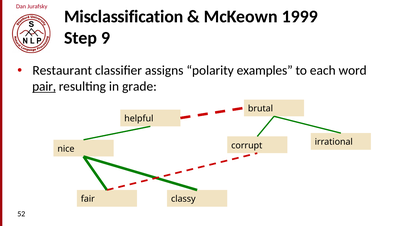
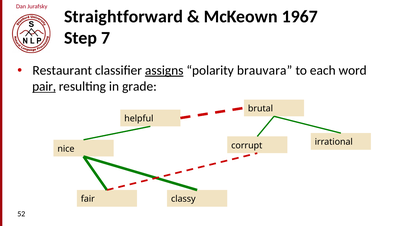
Misclassification: Misclassification -> Straightforward
1999: 1999 -> 1967
9: 9 -> 7
assigns underline: none -> present
examples: examples -> brauvara
